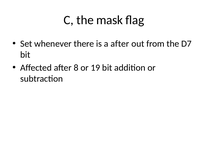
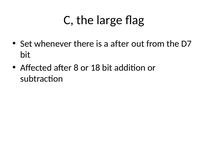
mask: mask -> large
19: 19 -> 18
